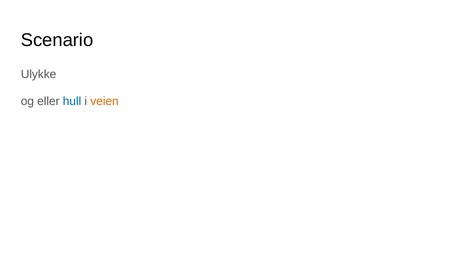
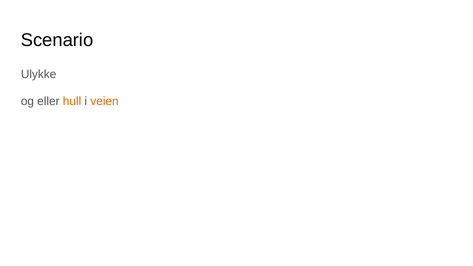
hull colour: blue -> orange
